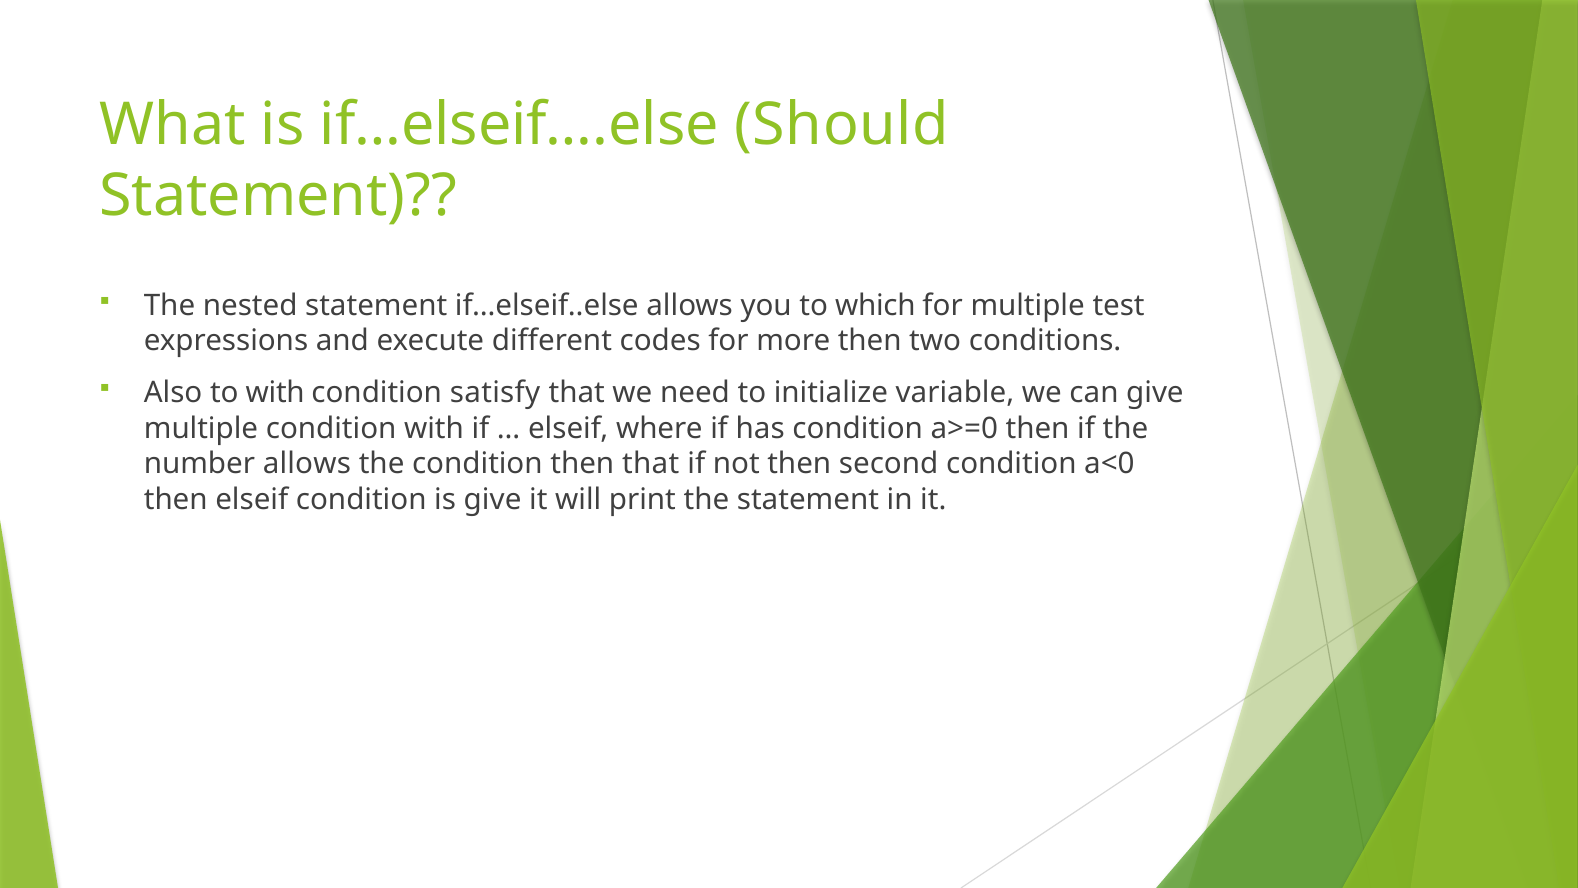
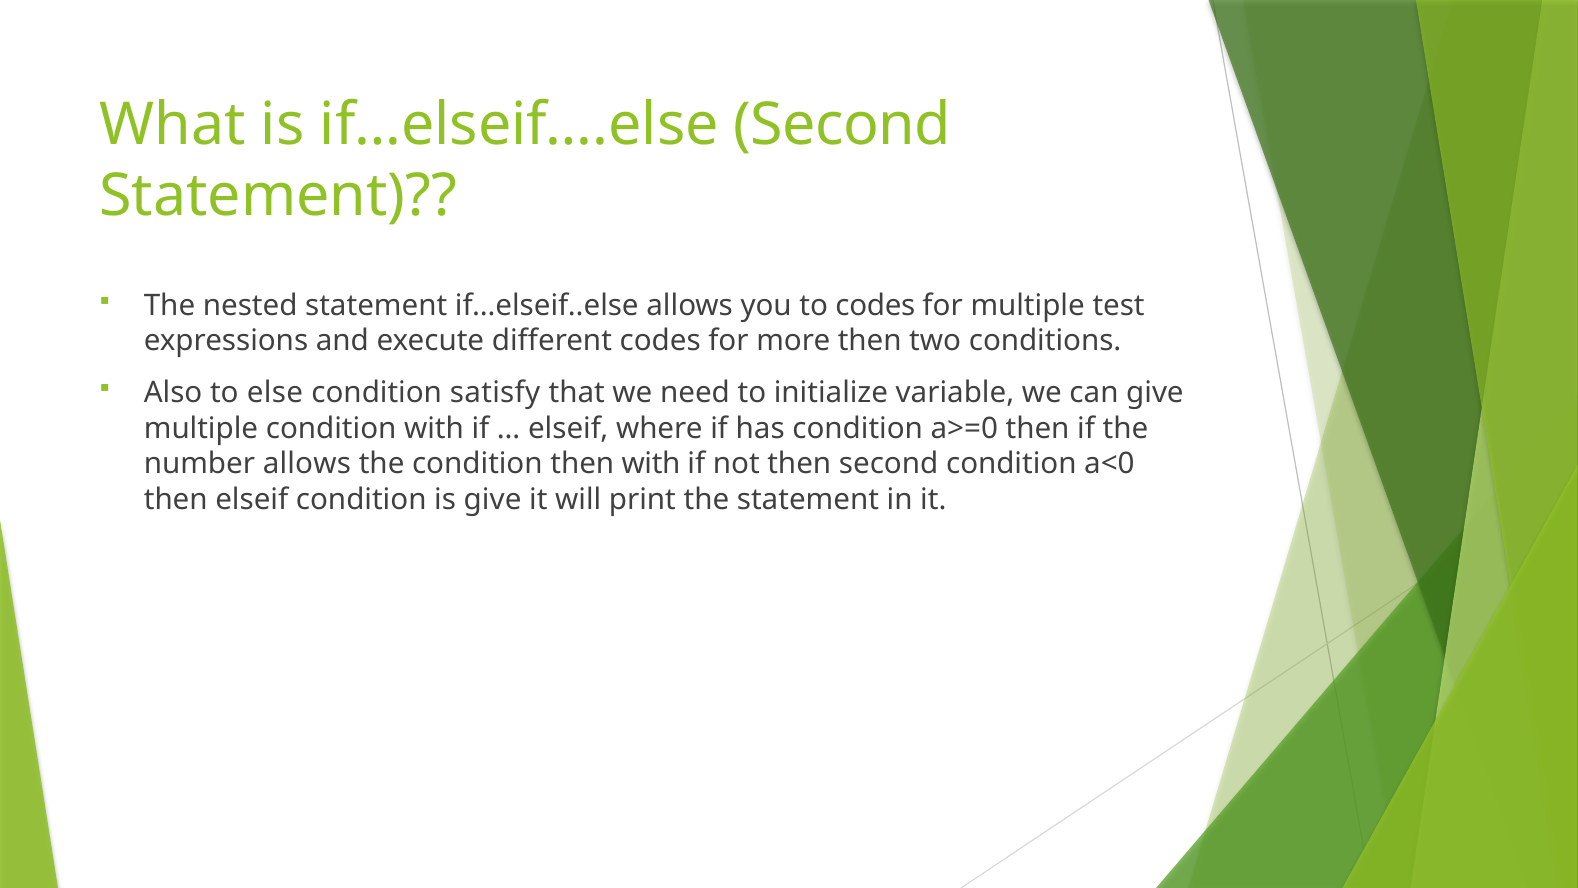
if…elseif….else Should: Should -> Second
to which: which -> codes
to with: with -> else
then that: that -> with
